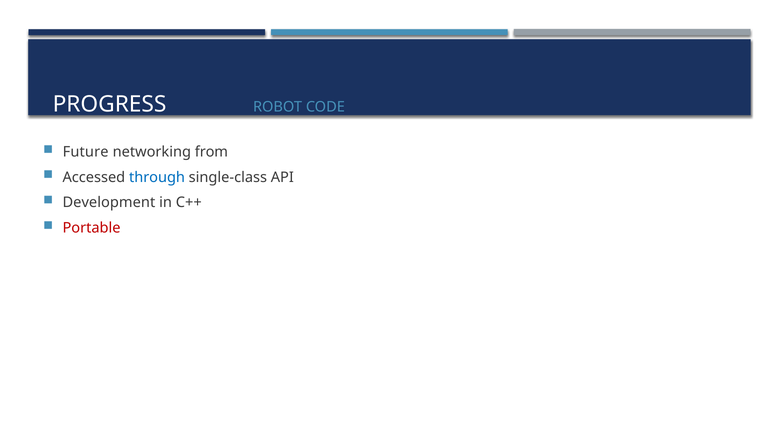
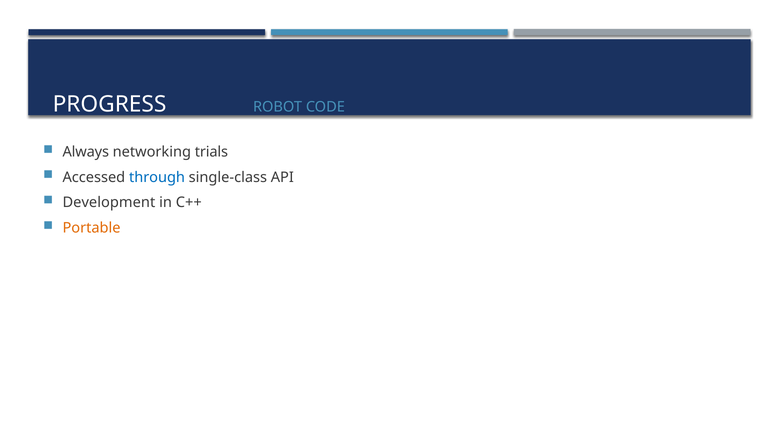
Future: Future -> Always
from: from -> trials
Portable colour: red -> orange
